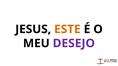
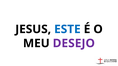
ESTE colour: orange -> blue
